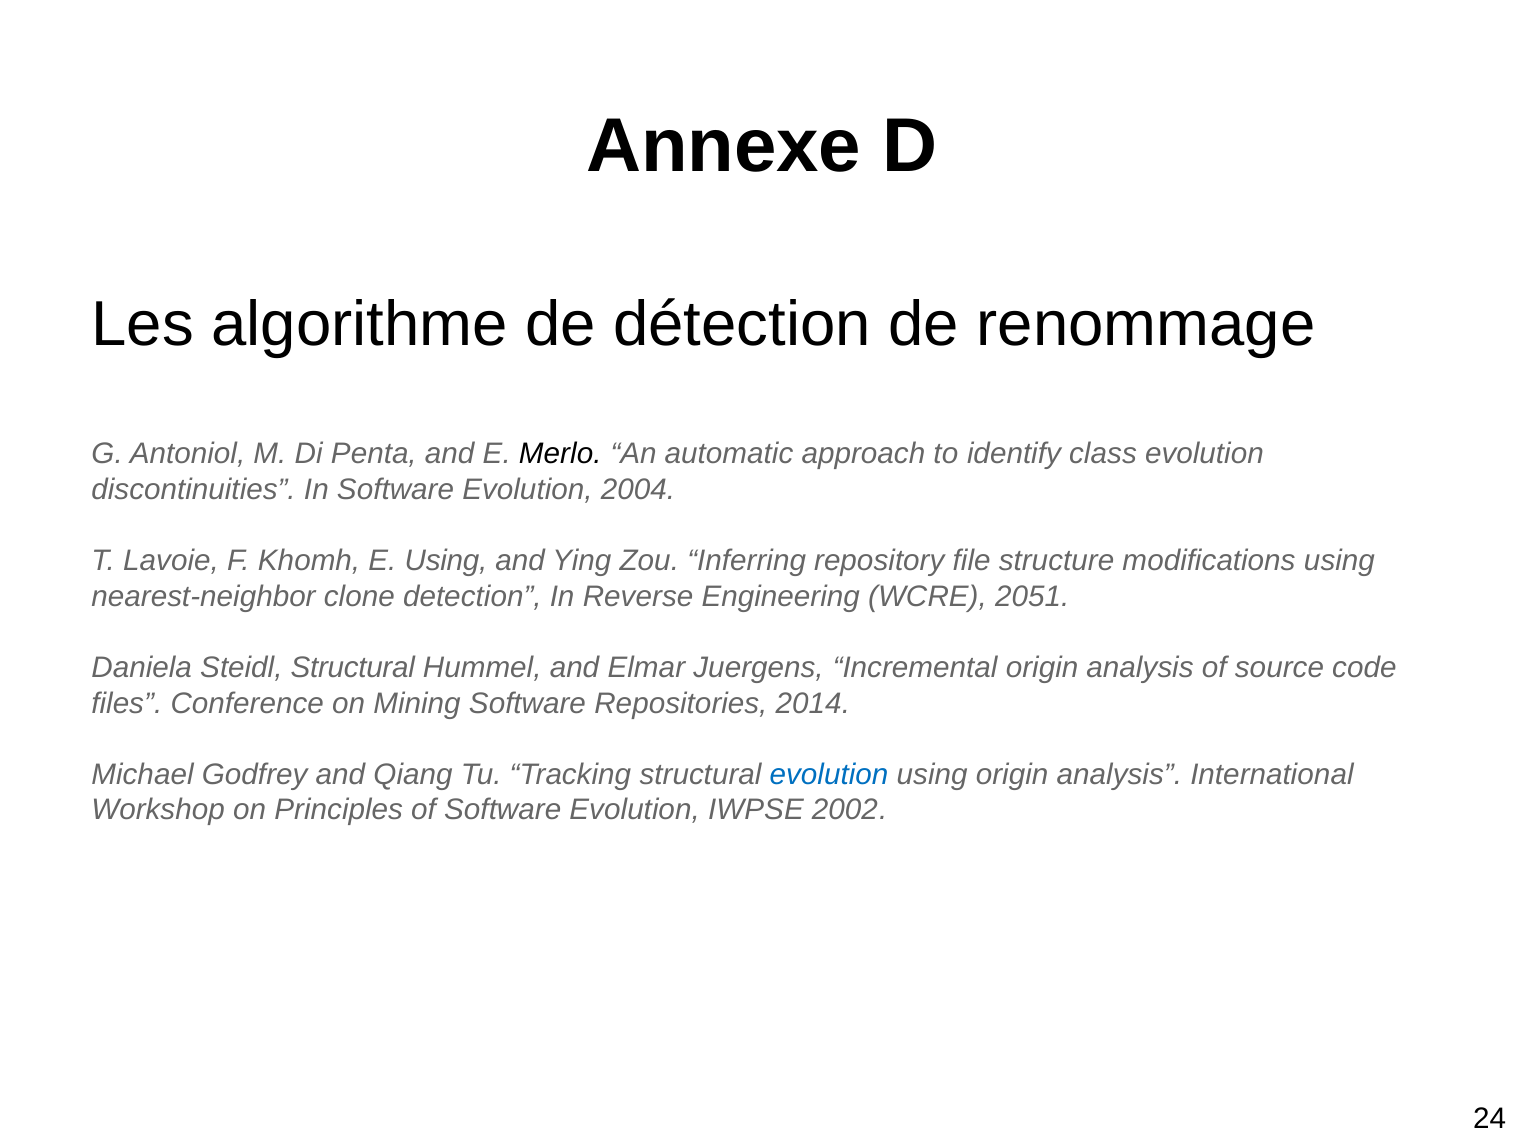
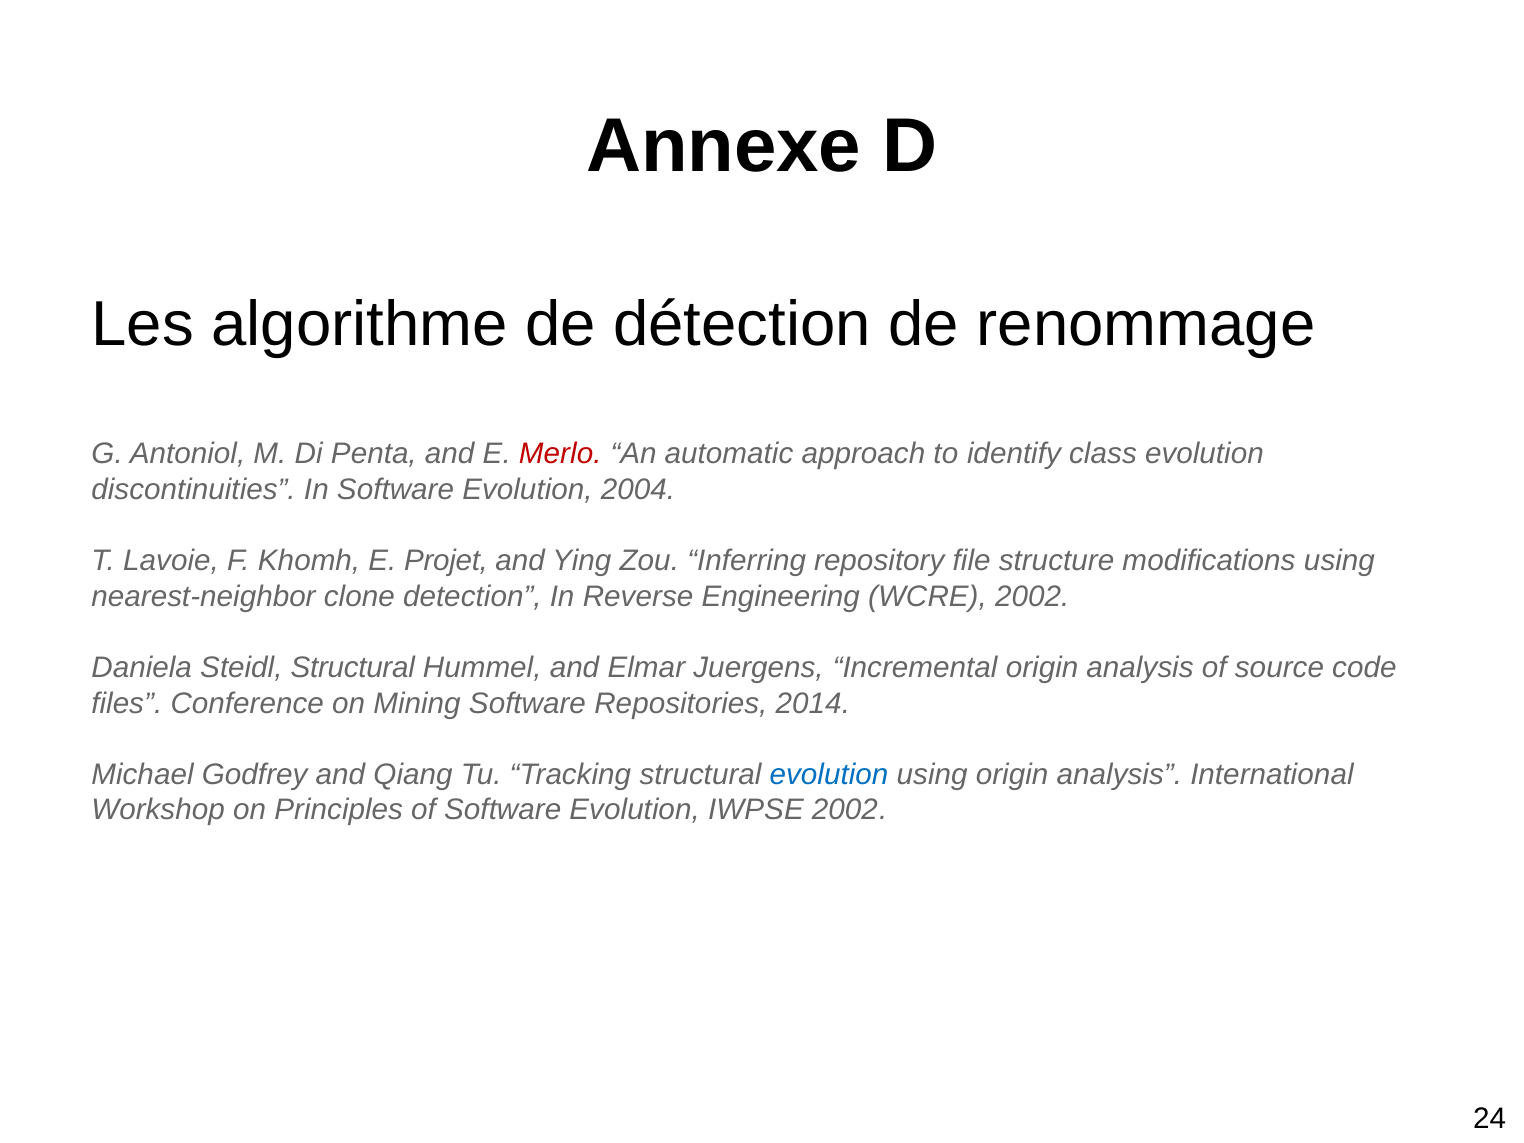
Merlo colour: black -> red
E Using: Using -> Projet
WCRE 2051: 2051 -> 2002
